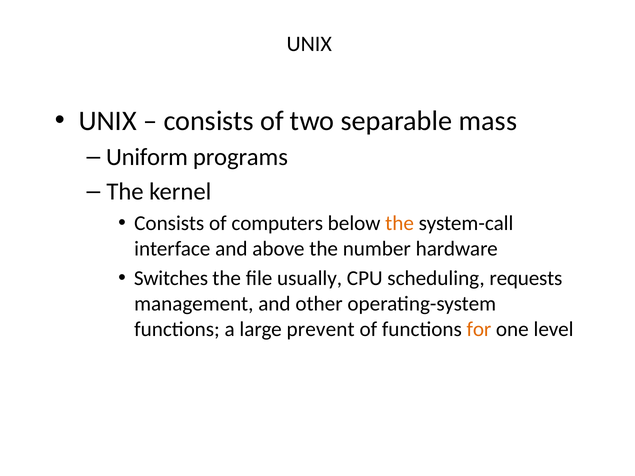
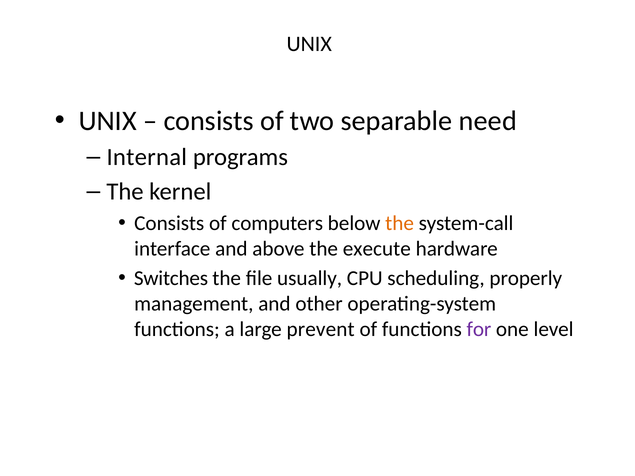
mass: mass -> need
Uniform: Uniform -> Internal
number: number -> execute
requests: requests -> properly
for colour: orange -> purple
